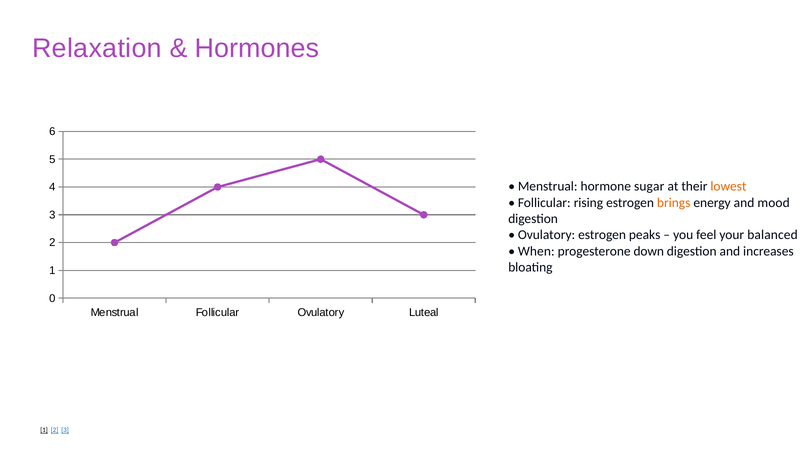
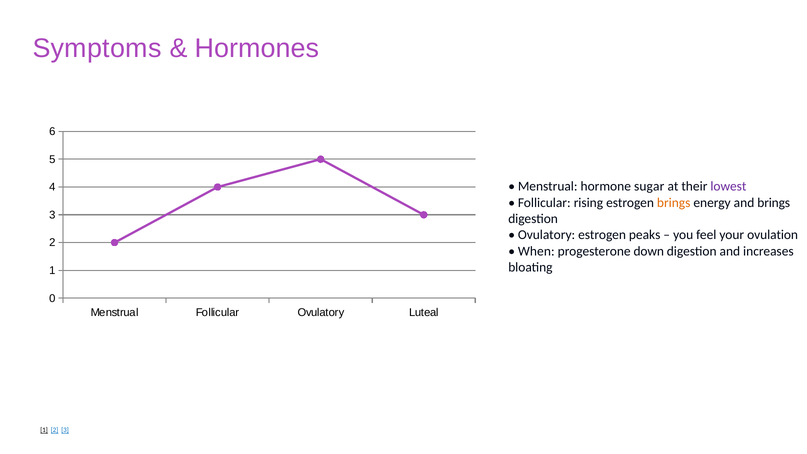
Relaxation: Relaxation -> Symptoms
lowest colour: orange -> purple
and mood: mood -> brings
balanced: balanced -> ovulation
